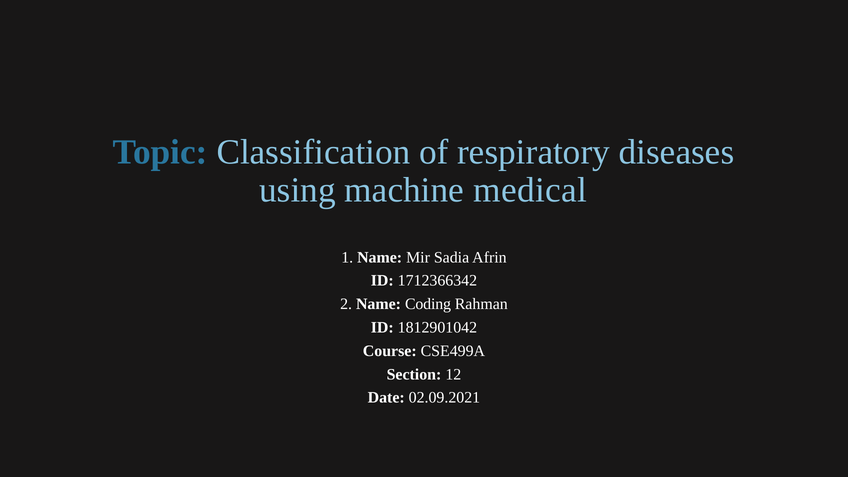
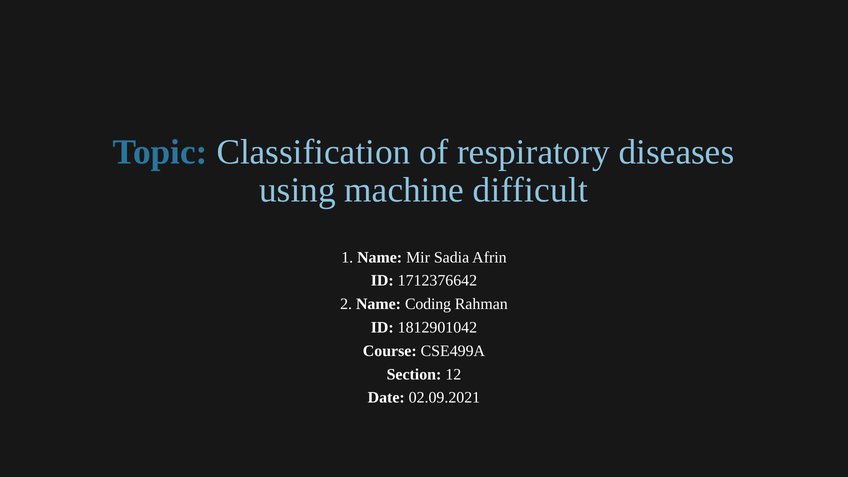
medical: medical -> difficult
1712366342: 1712366342 -> 1712376642
